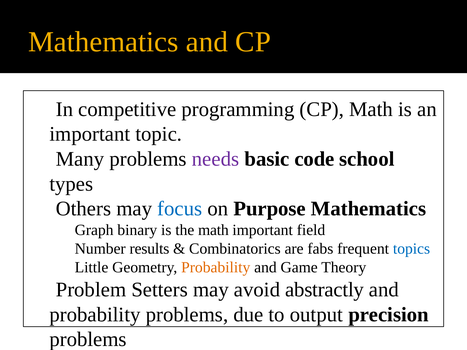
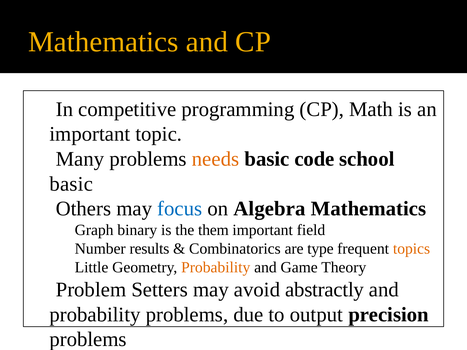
needs colour: purple -> orange
types at (71, 184): types -> basic
Purpose: Purpose -> Algebra
the math: math -> them
fabs: fabs -> type
topics colour: blue -> orange
